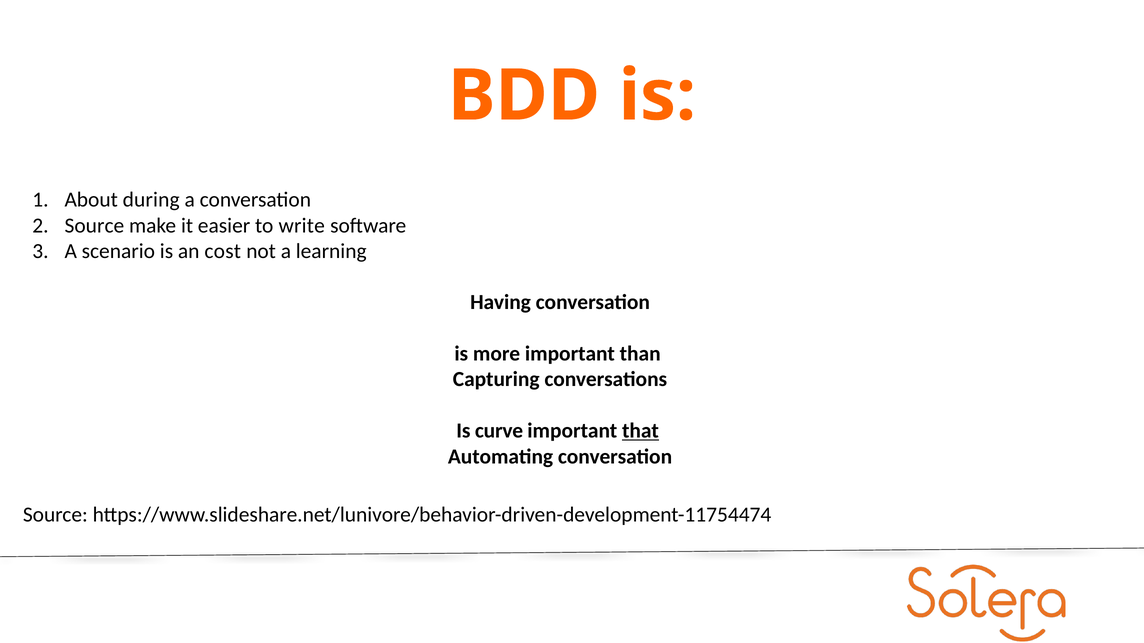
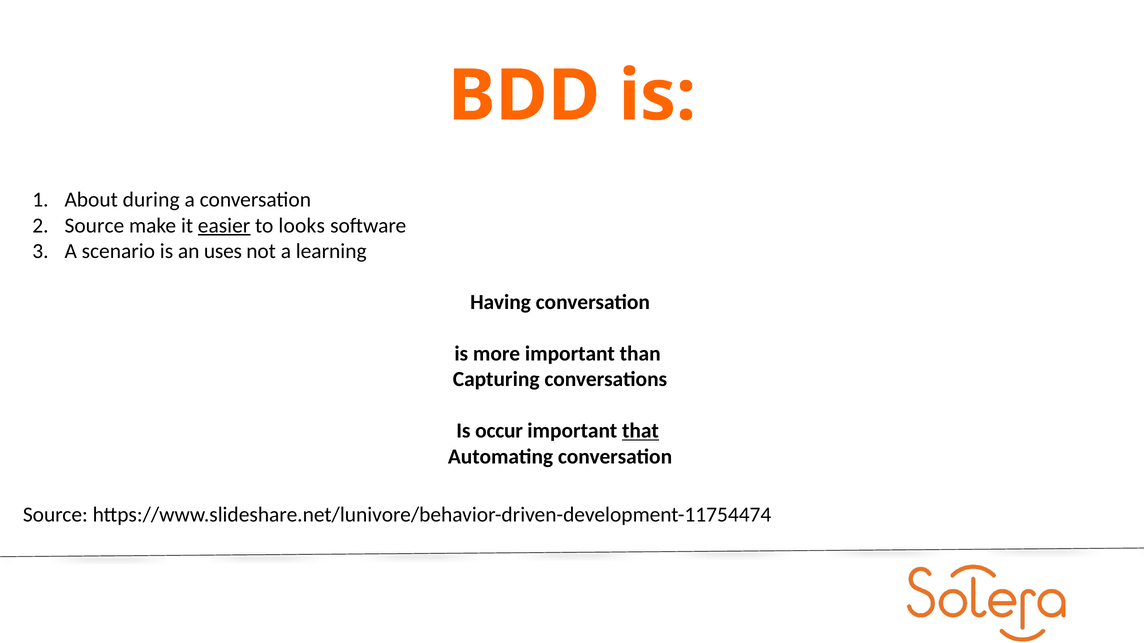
easier underline: none -> present
write: write -> looks
cost: cost -> uses
curve: curve -> occur
